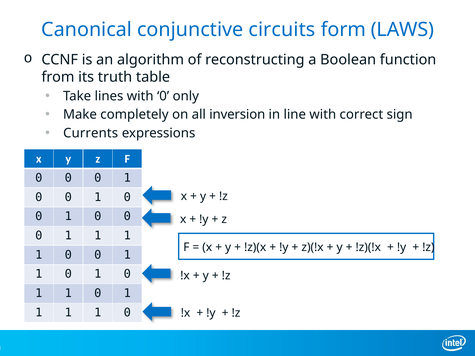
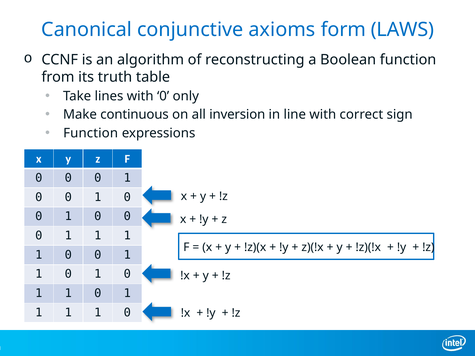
circuits: circuits -> axioms
completely: completely -> continuous
Currents at (91, 133): Currents -> Function
